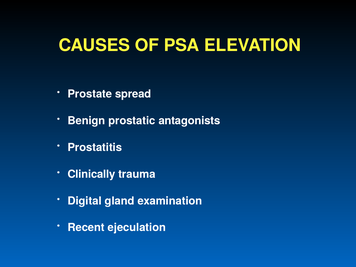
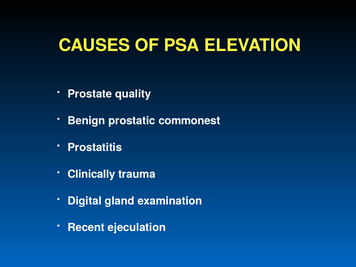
spread: spread -> quality
antagonists: antagonists -> commonest
